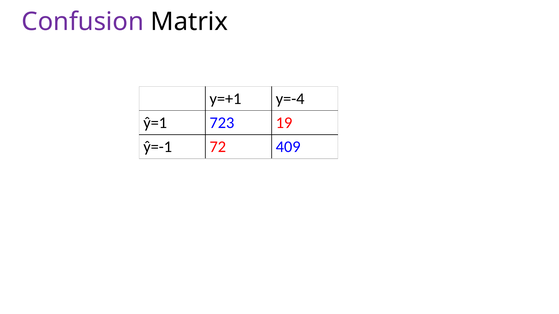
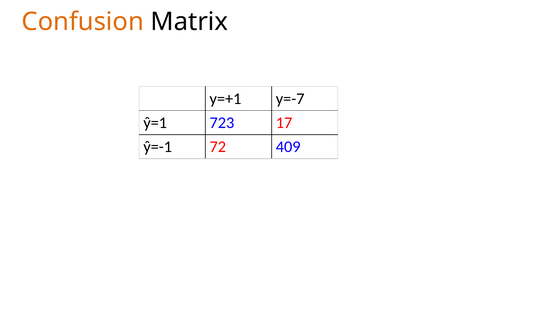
Confusion colour: purple -> orange
y=-4: y=-4 -> y=-7
19: 19 -> 17
